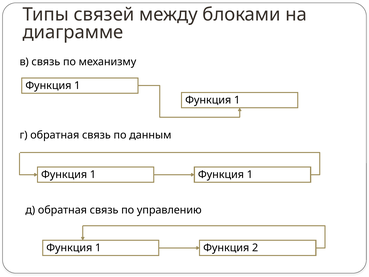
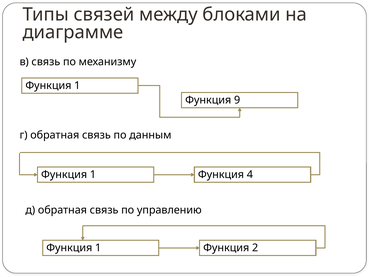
1 at (237, 100): 1 -> 9
1 at (250, 174): 1 -> 4
